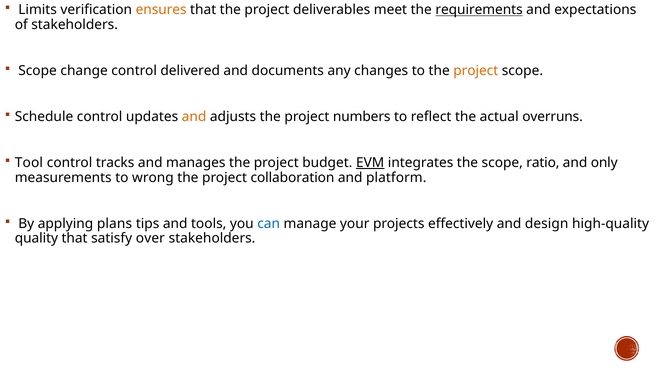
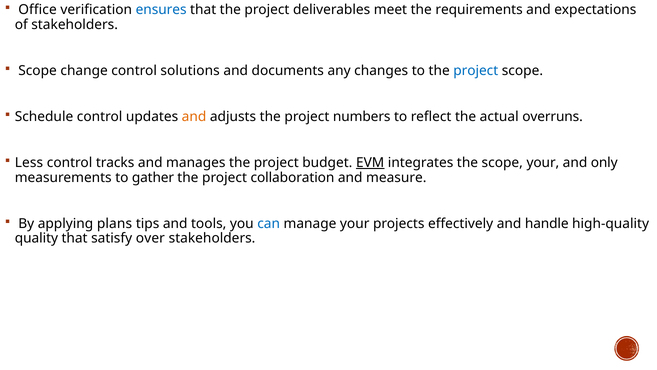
Limits: Limits -> Office
ensures colour: orange -> blue
requirements underline: present -> none
delivered: delivered -> solutions
project at (476, 71) colour: orange -> blue
Tool: Tool -> Less
scope ratio: ratio -> your
wrong: wrong -> gather
platform: platform -> measure
design: design -> handle
